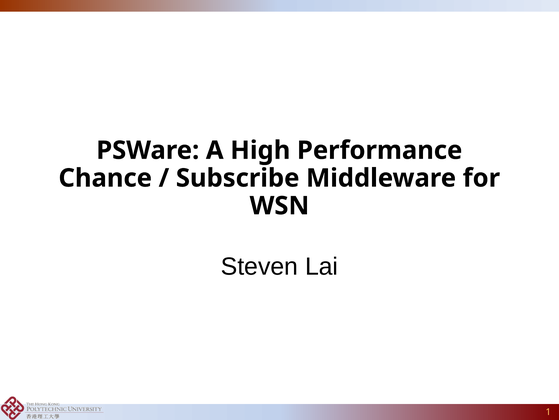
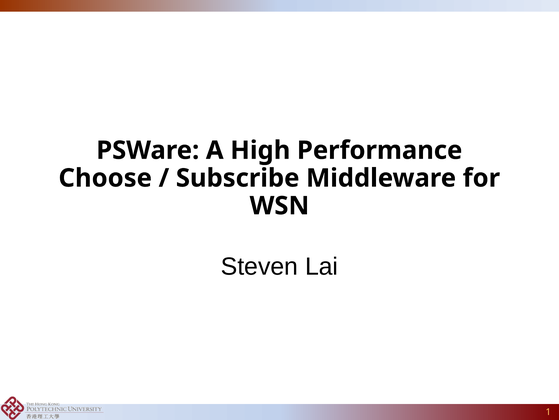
Chance: Chance -> Choose
